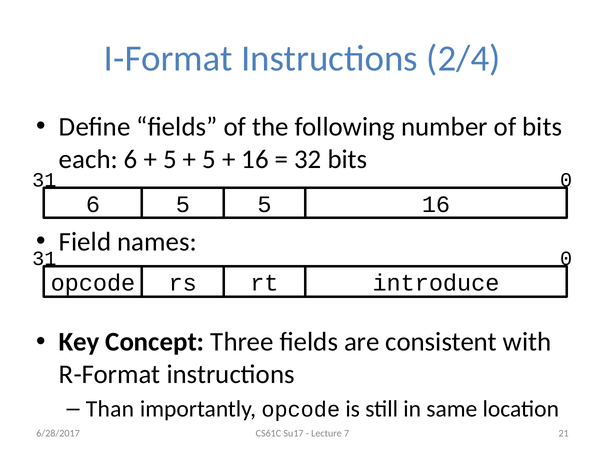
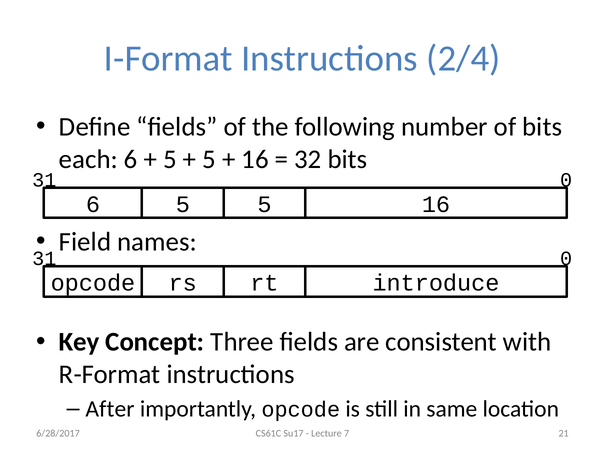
Than: Than -> After
